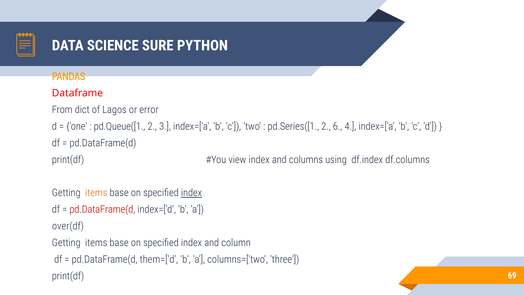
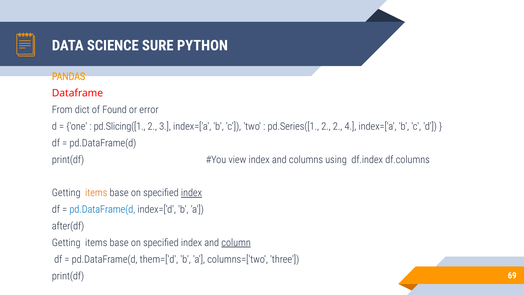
Lagos: Lagos -> Found
pd.Queue([1: pd.Queue([1 -> pd.Slicing([1
2 6: 6 -> 2
pd.DataFrame(d at (102, 209) colour: red -> blue
over(df: over(df -> after(df
column underline: none -> present
